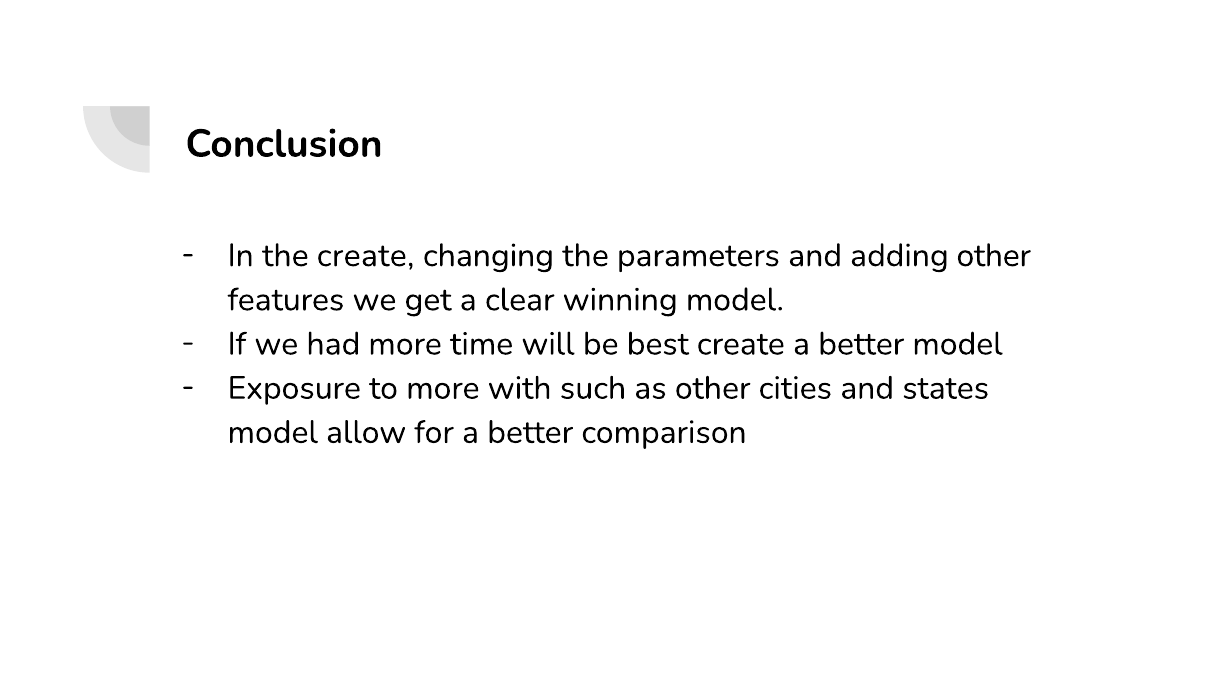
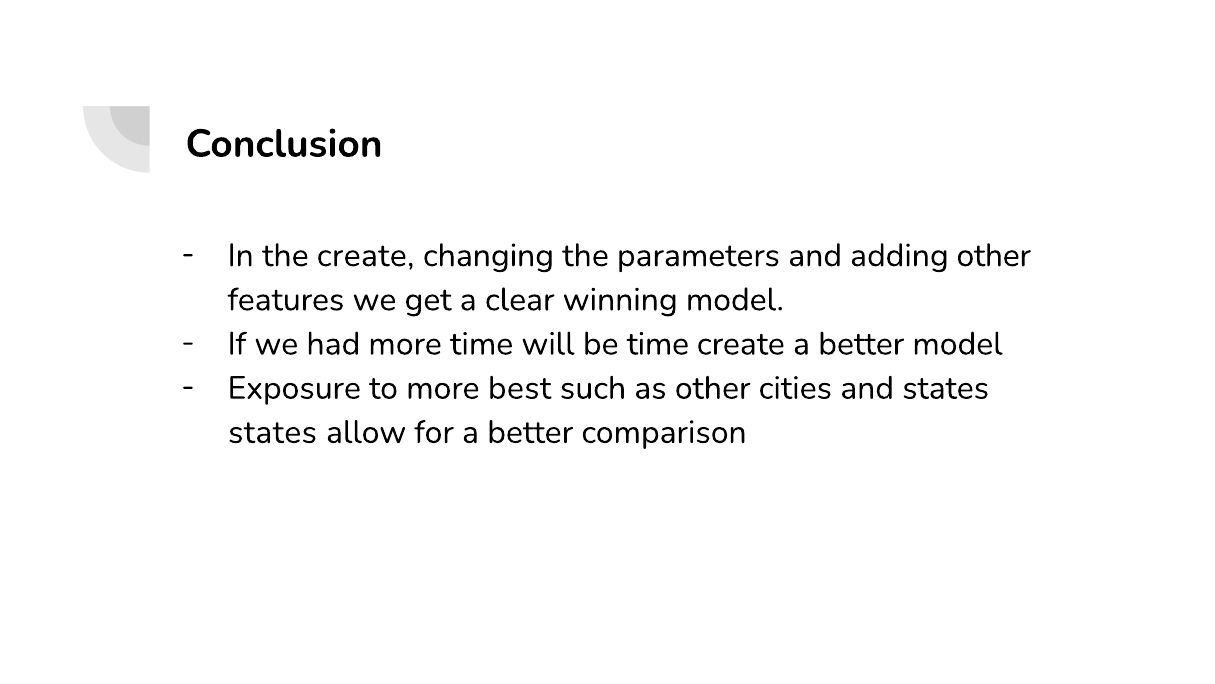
be best: best -> time
with: with -> best
model at (273, 432): model -> states
